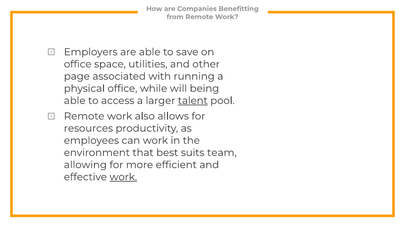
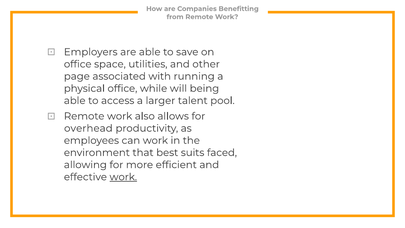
talent underline: present -> none
resources: resources -> overhead
team: team -> faced
